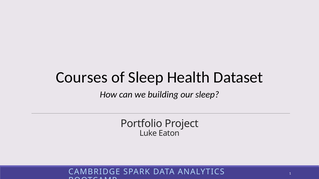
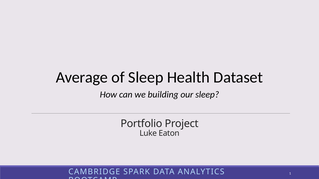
Courses: Courses -> Average
